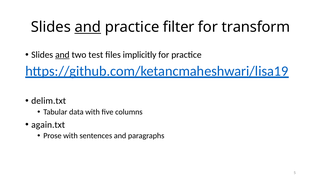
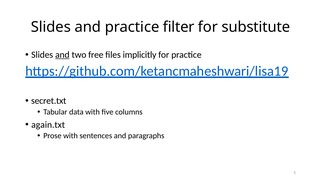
and at (88, 27) underline: present -> none
transform: transform -> substitute
test: test -> free
delim.txt: delim.txt -> secret.txt
